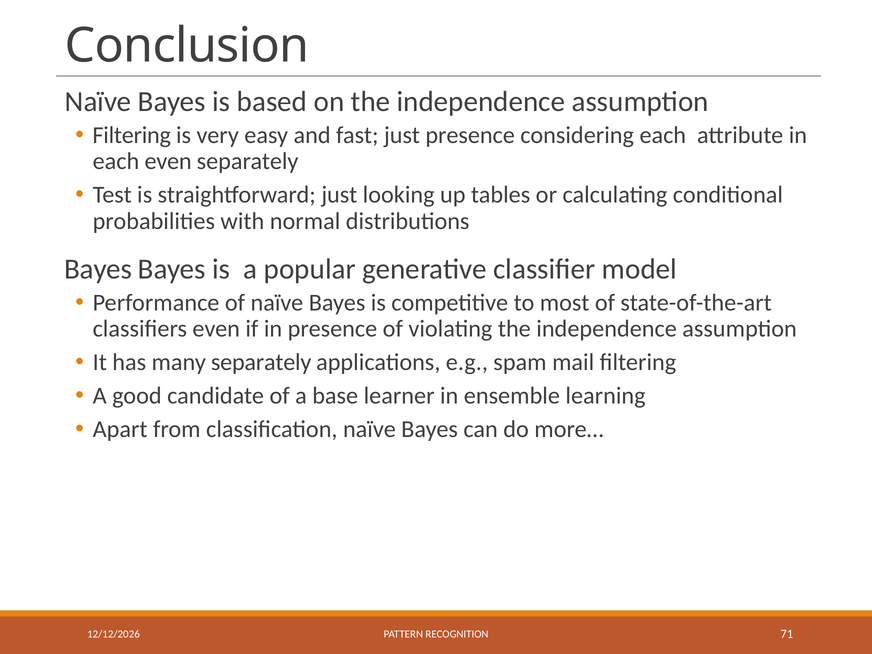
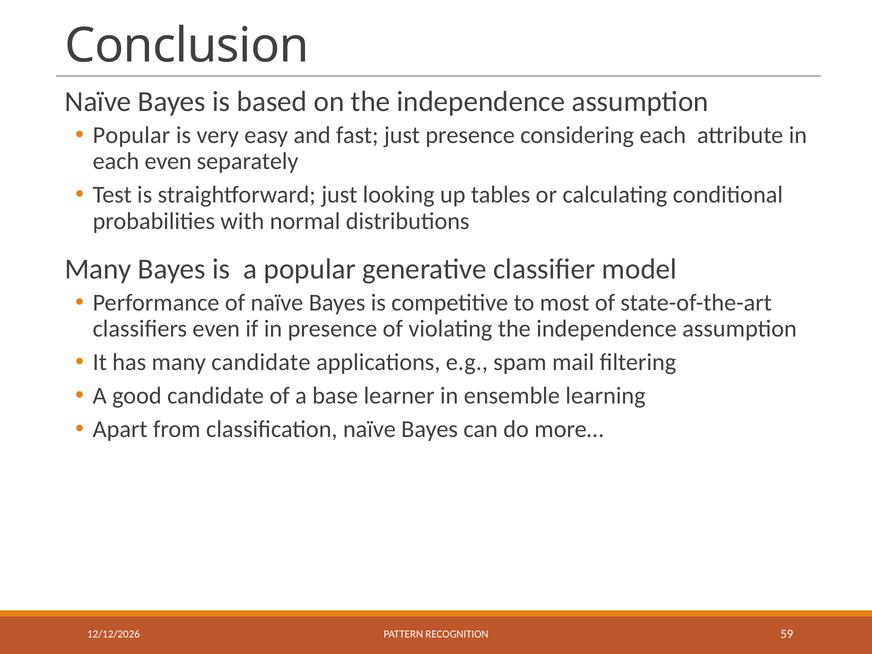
Filtering at (132, 135): Filtering -> Popular
Bayes at (98, 269): Bayes -> Many
many separately: separately -> candidate
71: 71 -> 59
